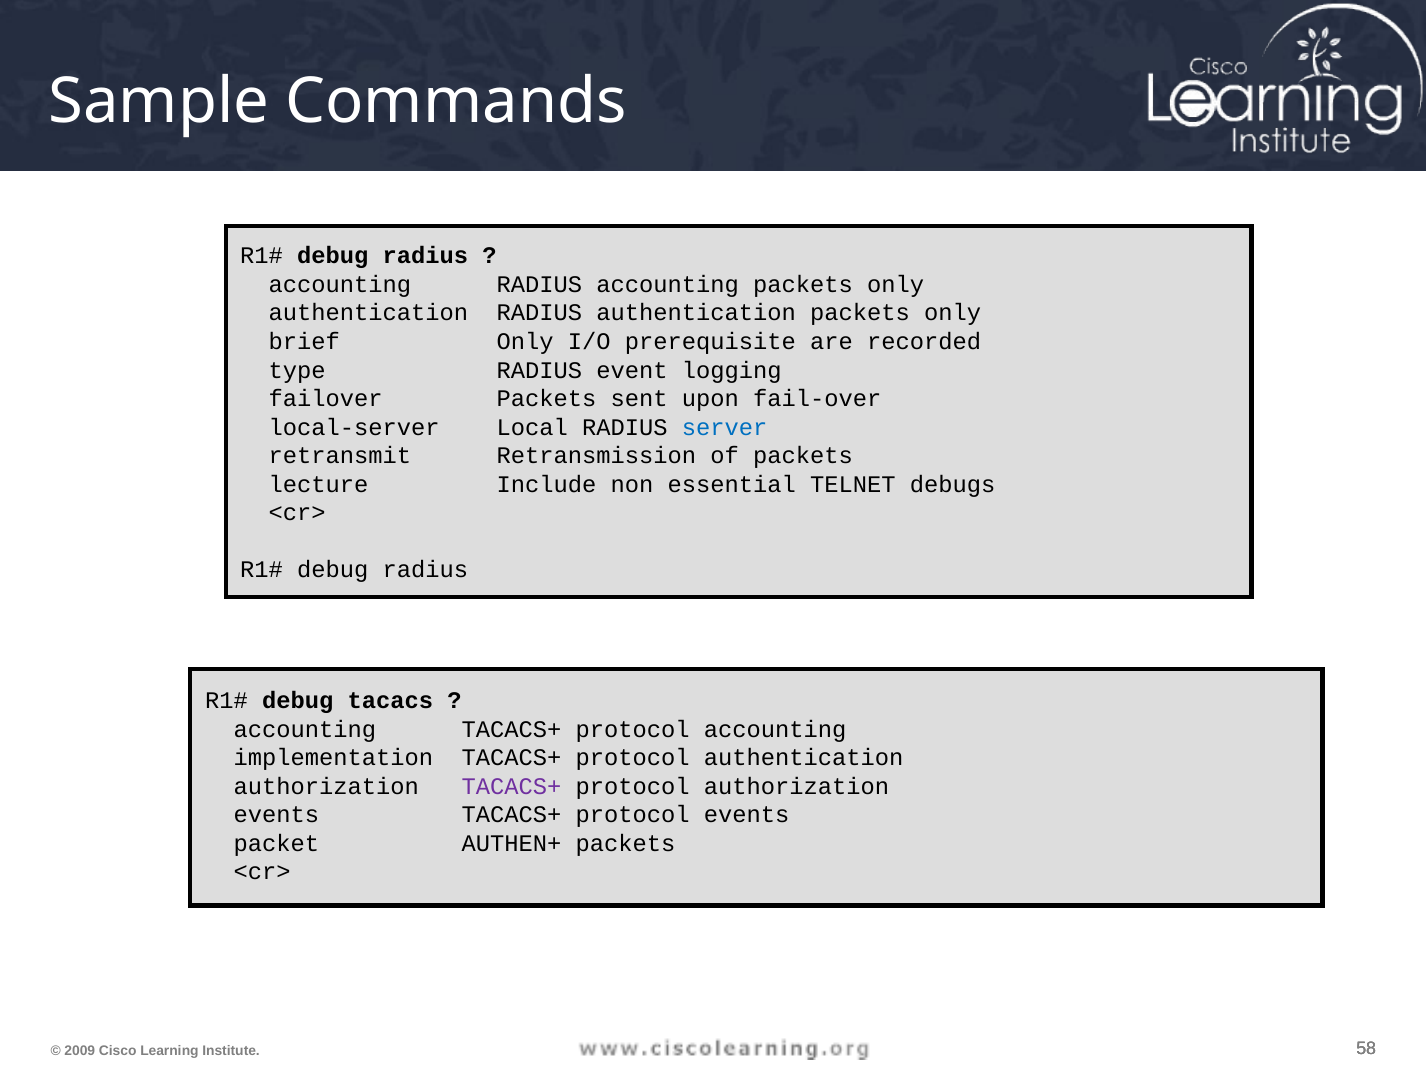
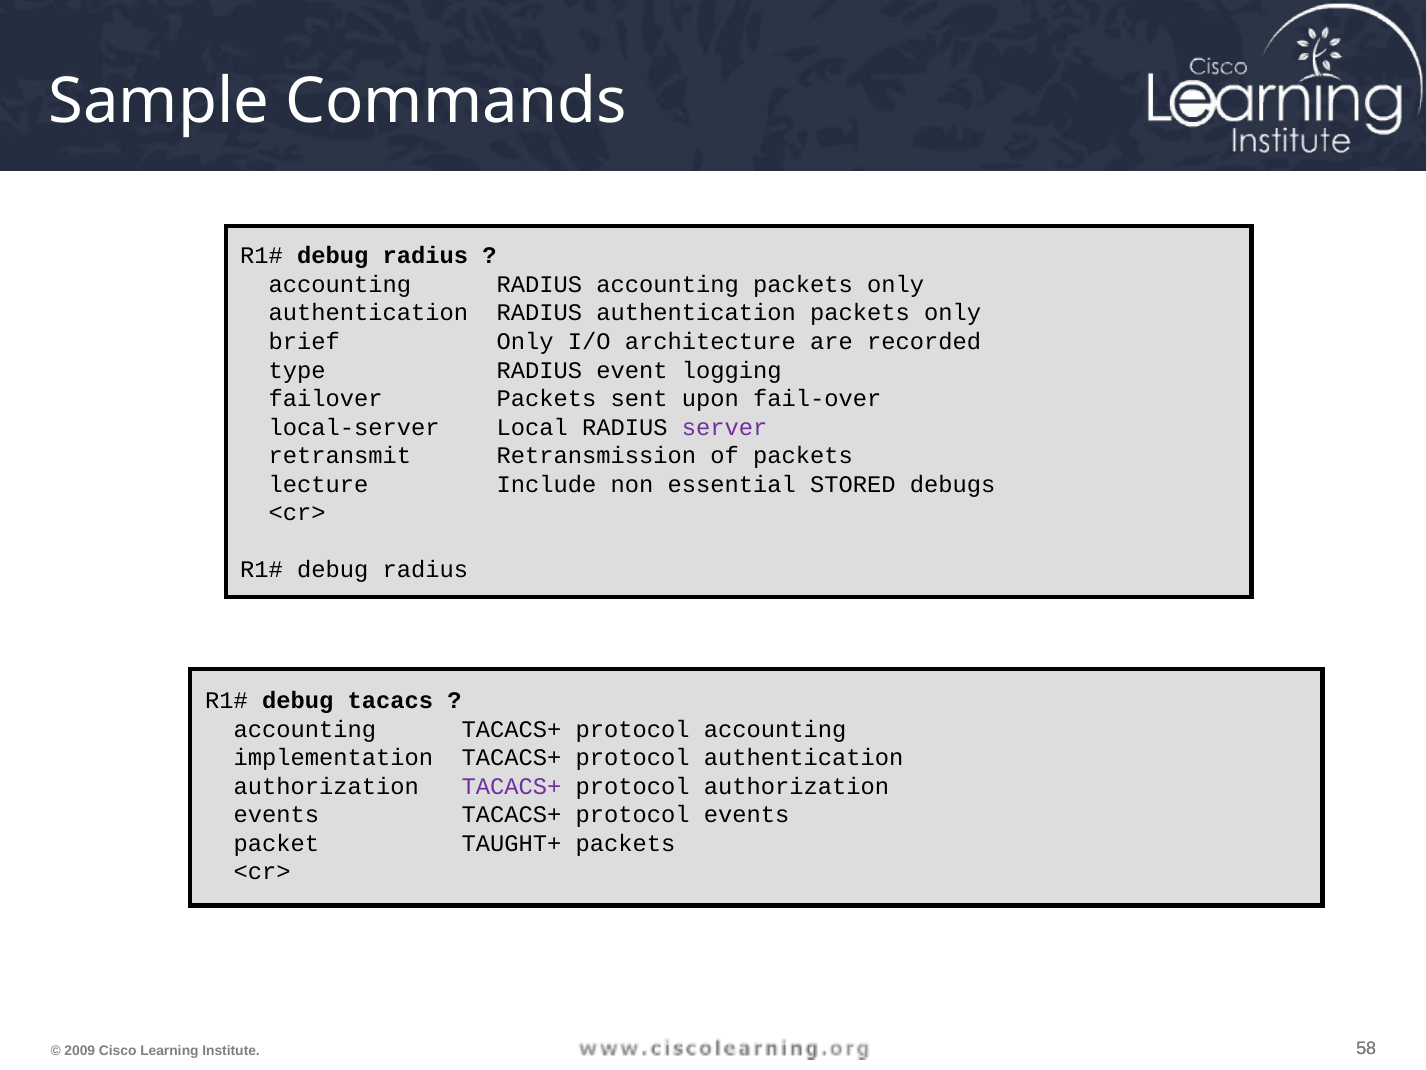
prerequisite: prerequisite -> architecture
server colour: blue -> purple
TELNET: TELNET -> STORED
AUTHEN+: AUTHEN+ -> TAUGHT+
